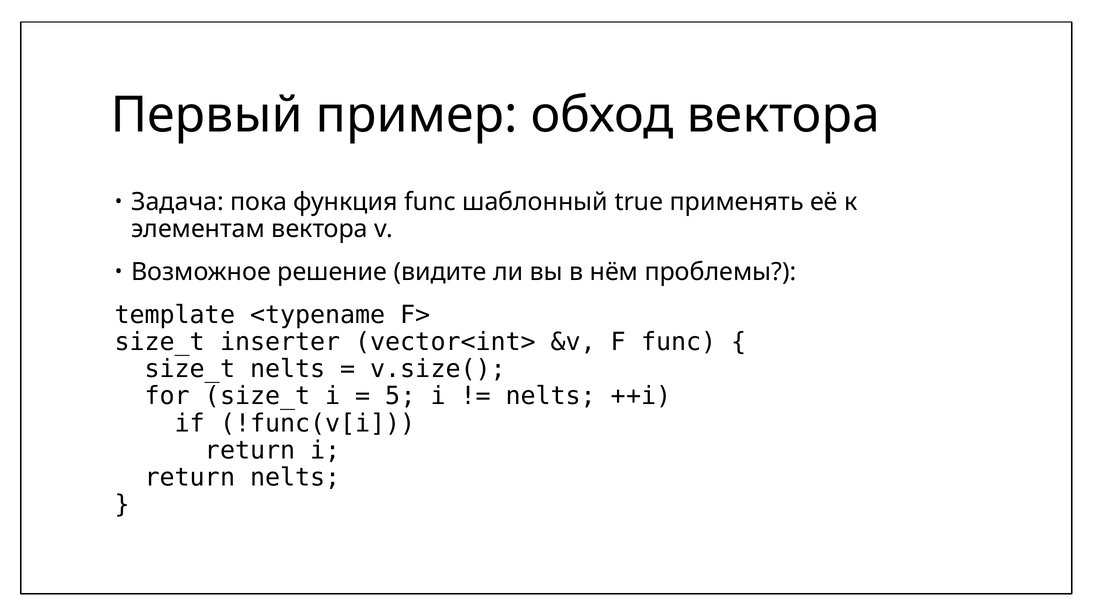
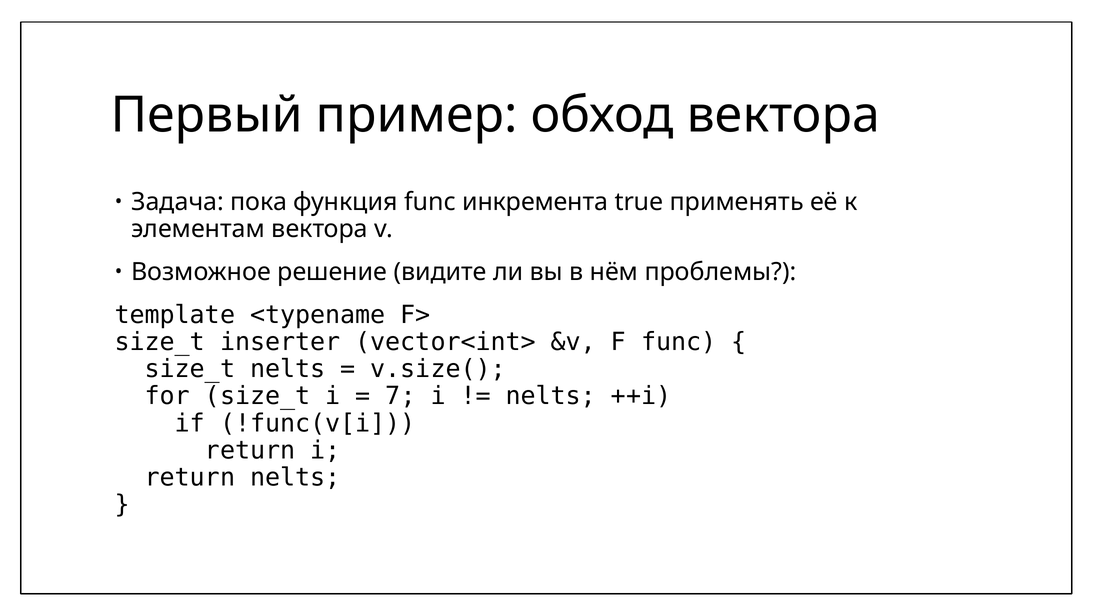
шаблонный: шаблонный -> инкремента
5: 5 -> 7
